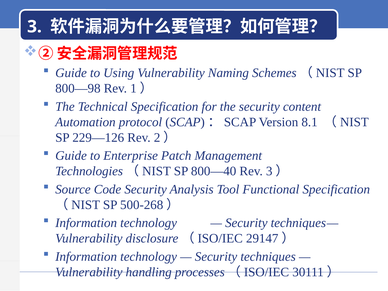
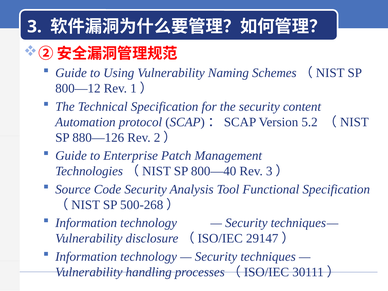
800—98: 800—98 -> 800—12
8.1: 8.1 -> 5.2
229—126: 229—126 -> 880—126
